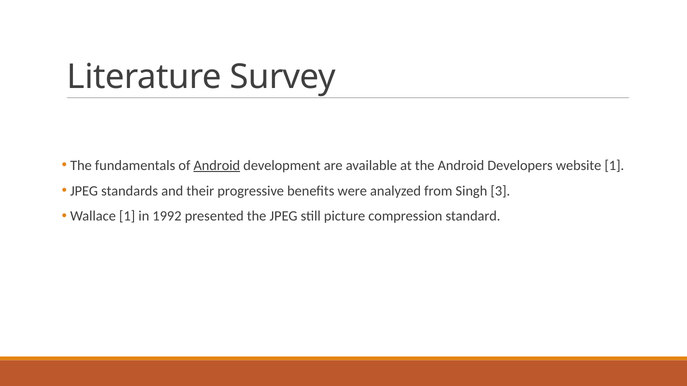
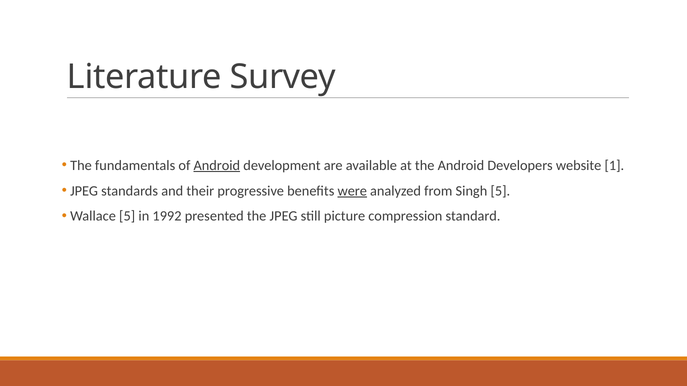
were underline: none -> present
Singh 3: 3 -> 5
Wallace 1: 1 -> 5
